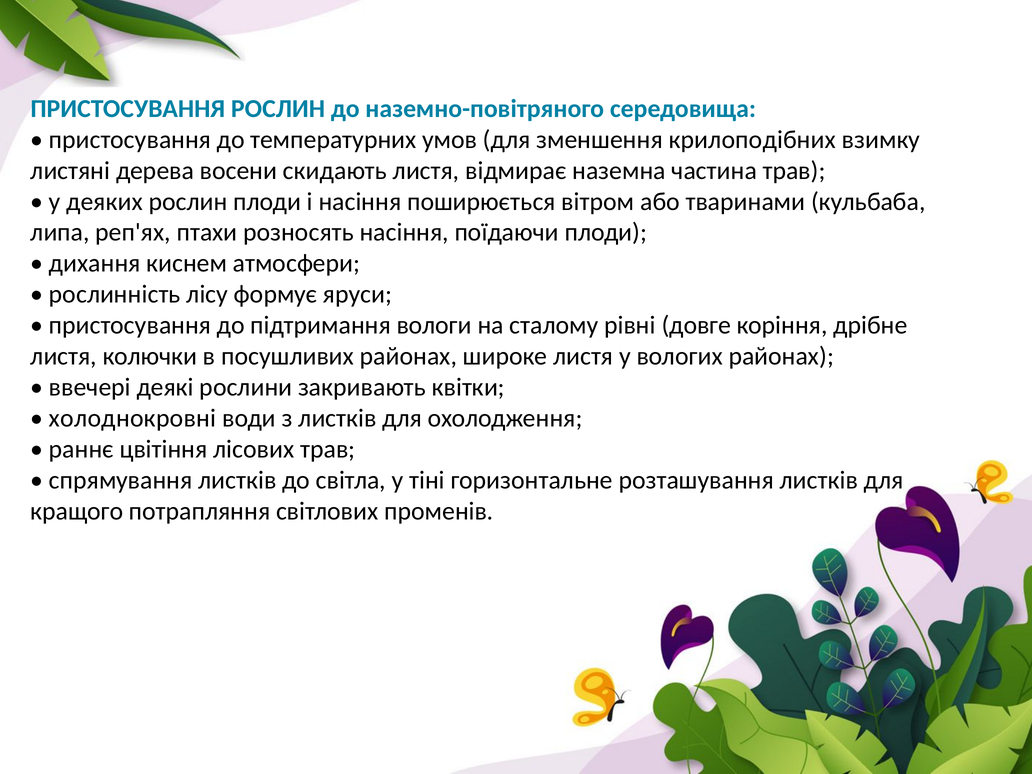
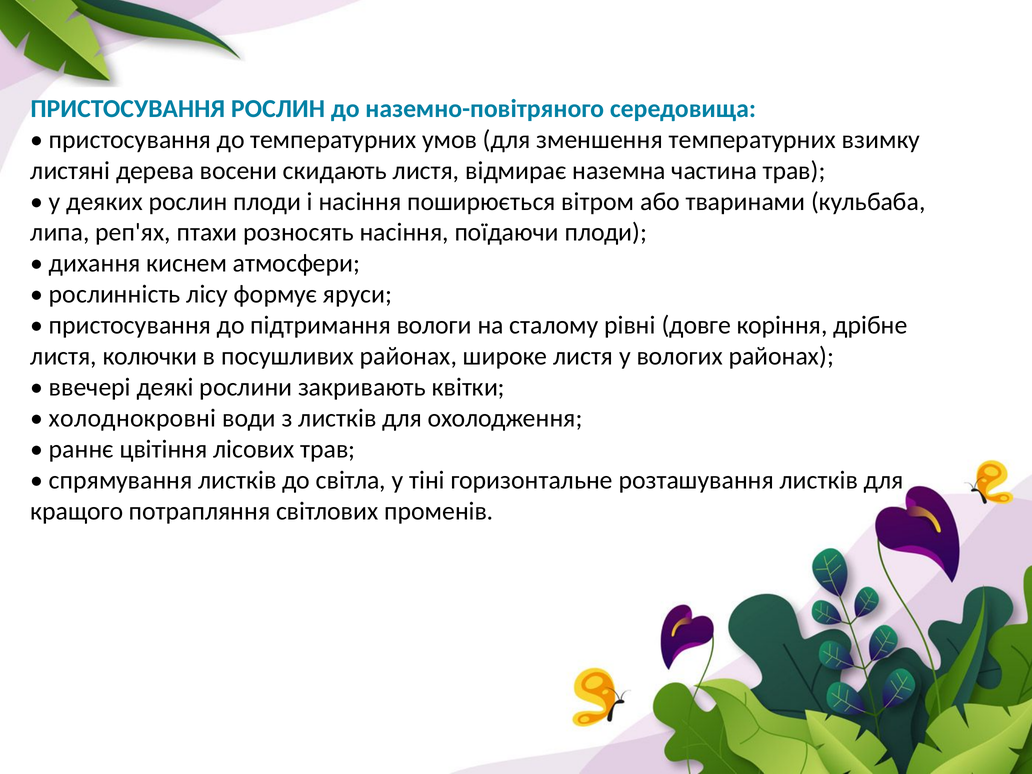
зменшення крилоподібних: крилоподібних -> температурних
